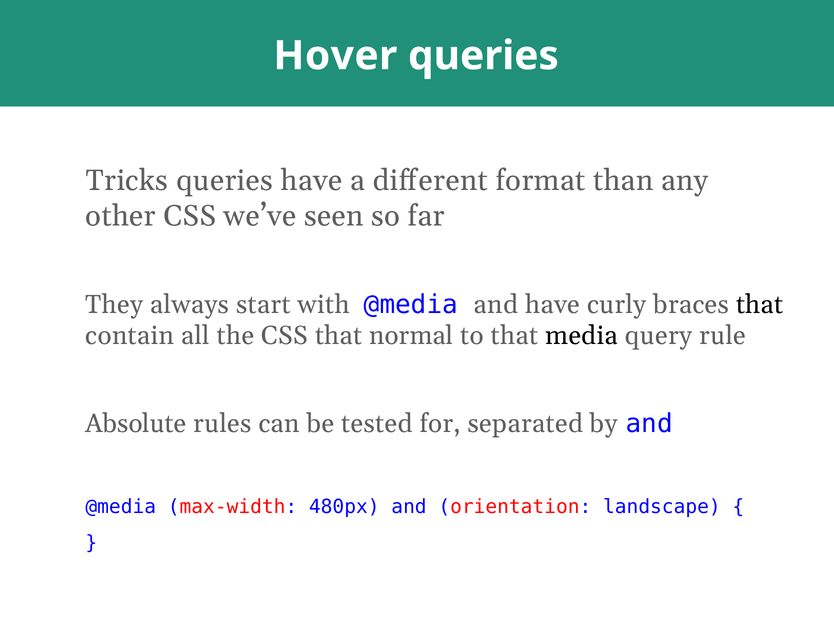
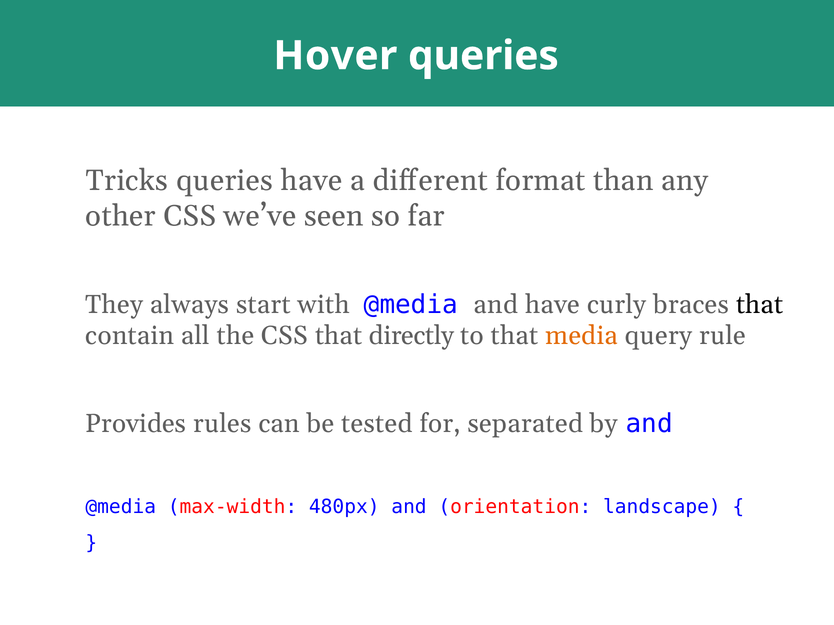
normal: normal -> directly
media colour: black -> orange
Absolute: Absolute -> Provides
